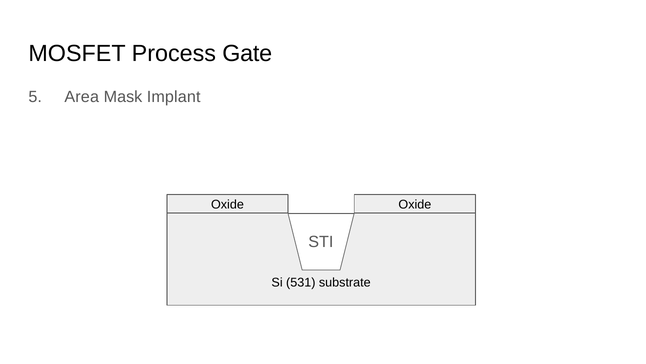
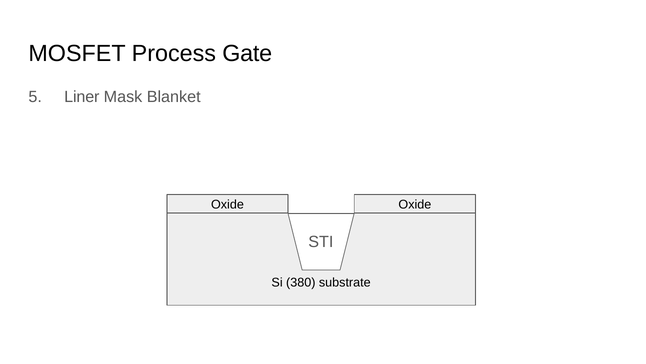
Area: Area -> Liner
Implant: Implant -> Blanket
531: 531 -> 380
